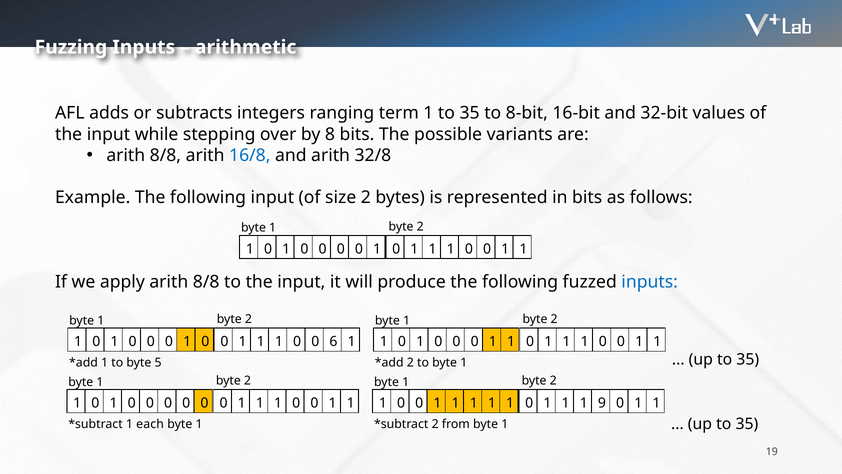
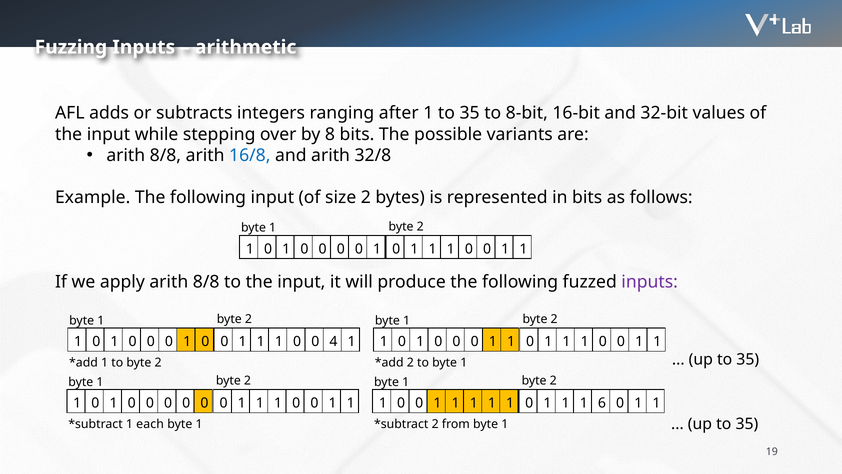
term: term -> after
inputs at (650, 282) colour: blue -> purple
6: 6 -> 4
to byte 5: 5 -> 2
9: 9 -> 6
